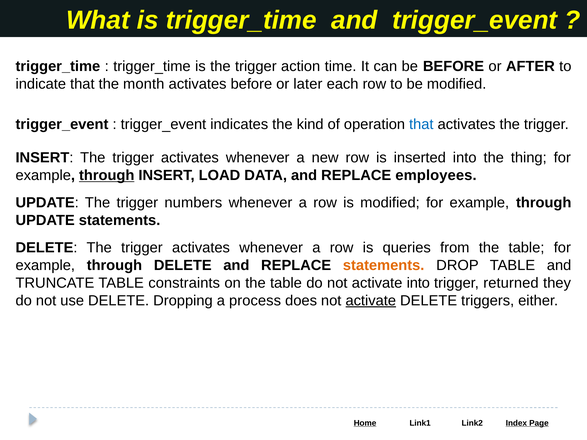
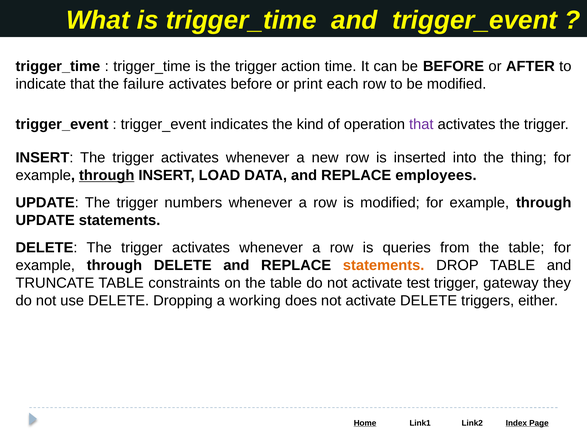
month: month -> failure
later: later -> print
that at (421, 124) colour: blue -> purple
activate into: into -> test
returned: returned -> gateway
process: process -> working
activate at (371, 301) underline: present -> none
